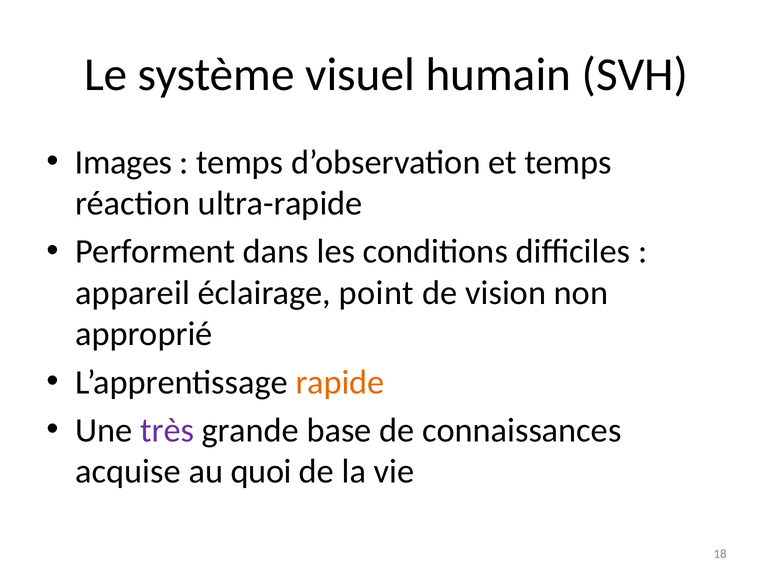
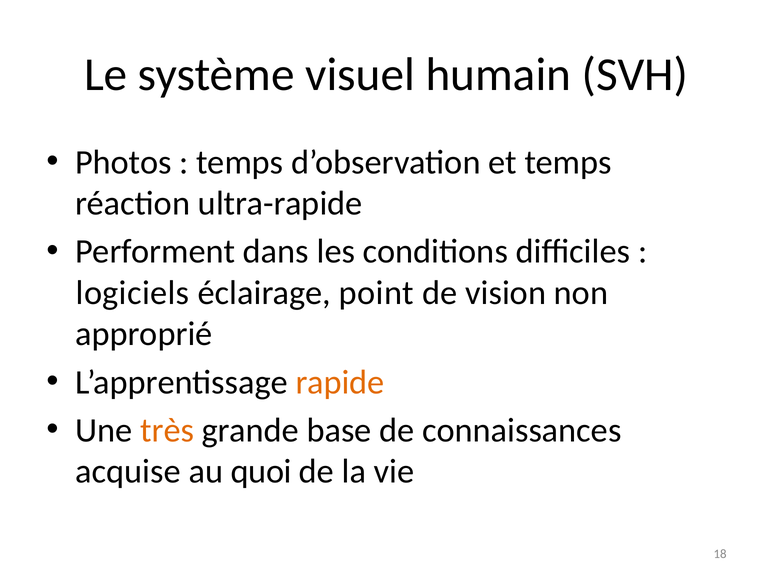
Images: Images -> Photos
appareil: appareil -> logiciels
très colour: purple -> orange
